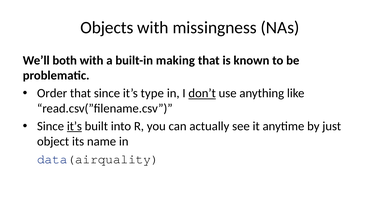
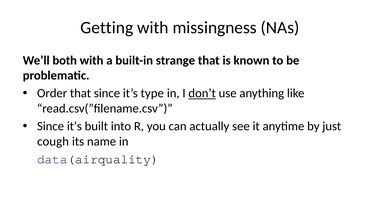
Objects: Objects -> Getting
making: making -> strange
it’s at (74, 126) underline: present -> none
object: object -> cough
